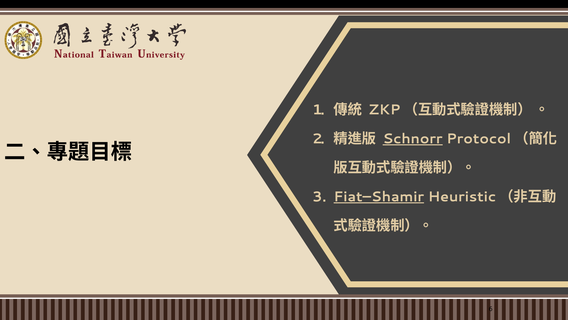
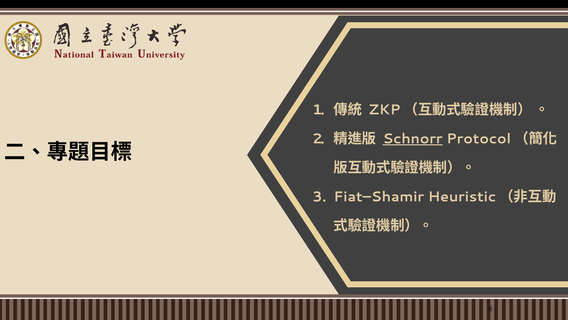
Fiat–Shamir underline: present -> none
